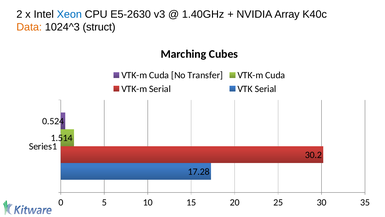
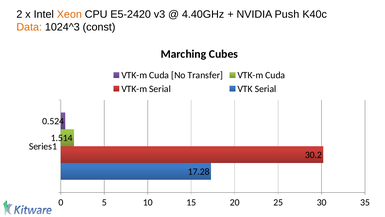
Xeon colour: blue -> orange
E5-2630: E5-2630 -> E5-2420
1.40GHz: 1.40GHz -> 4.40GHz
Array: Array -> Push
struct: struct -> const
